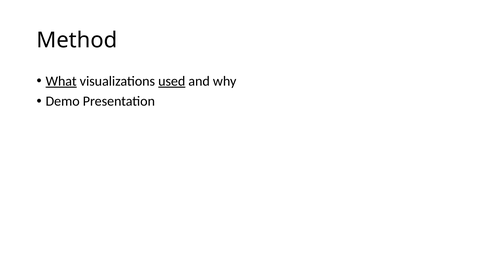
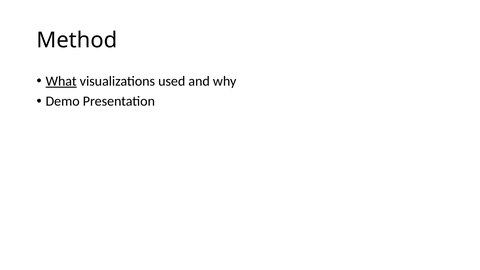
used underline: present -> none
